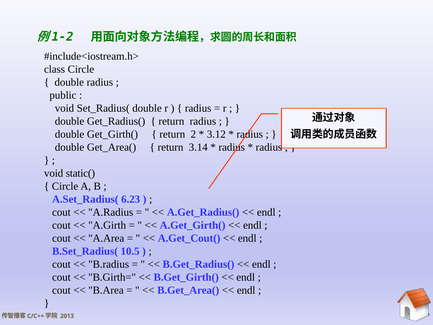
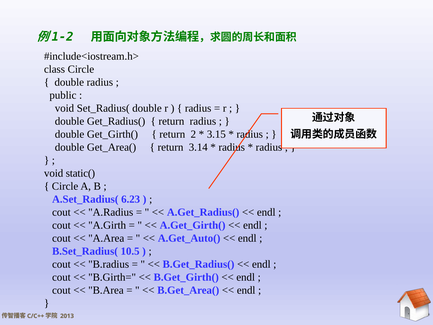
3.12: 3.12 -> 3.15
A.Get_Cout(: A.Get_Cout( -> A.Get_Auto(
